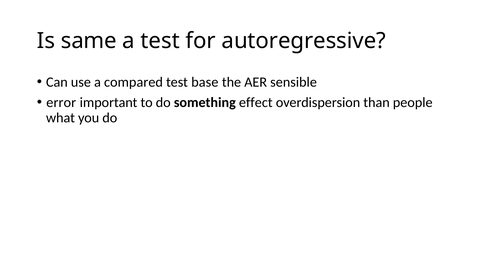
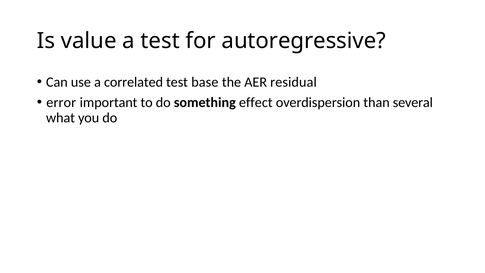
same: same -> value
compared: compared -> correlated
sensible: sensible -> residual
people: people -> several
